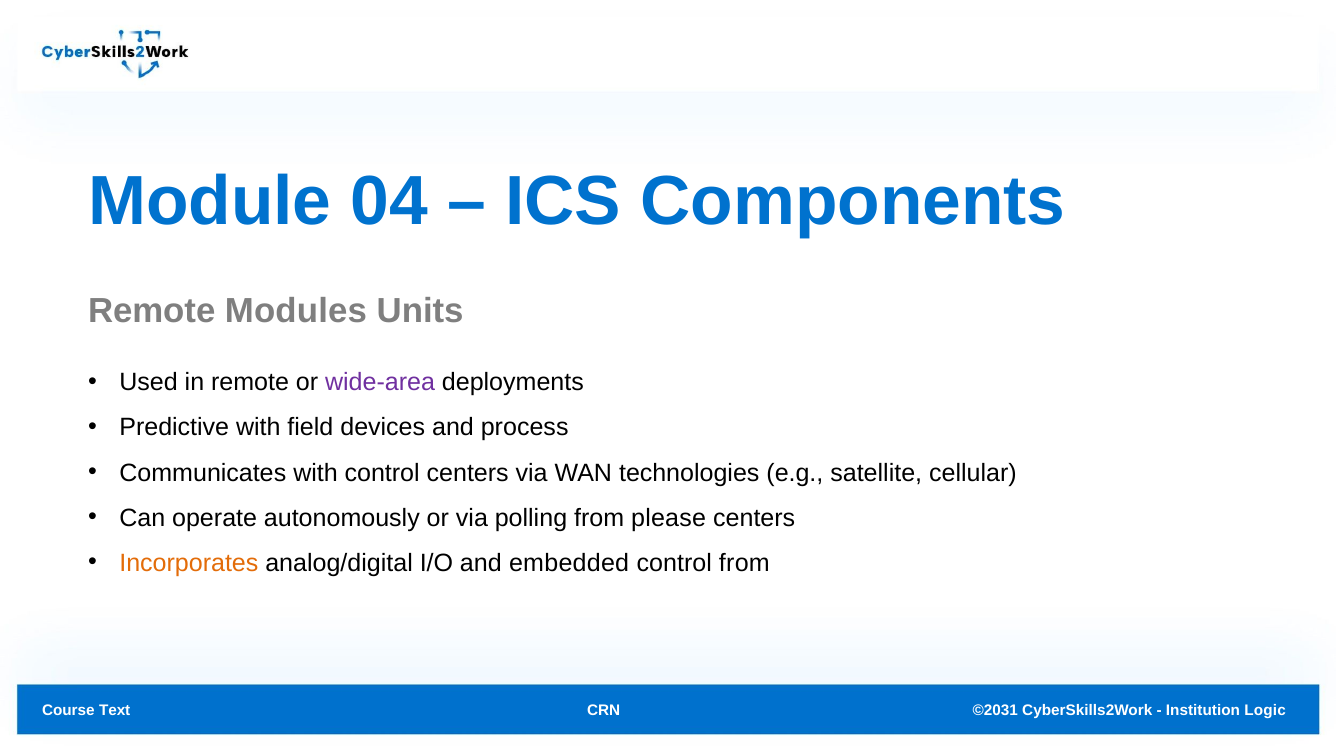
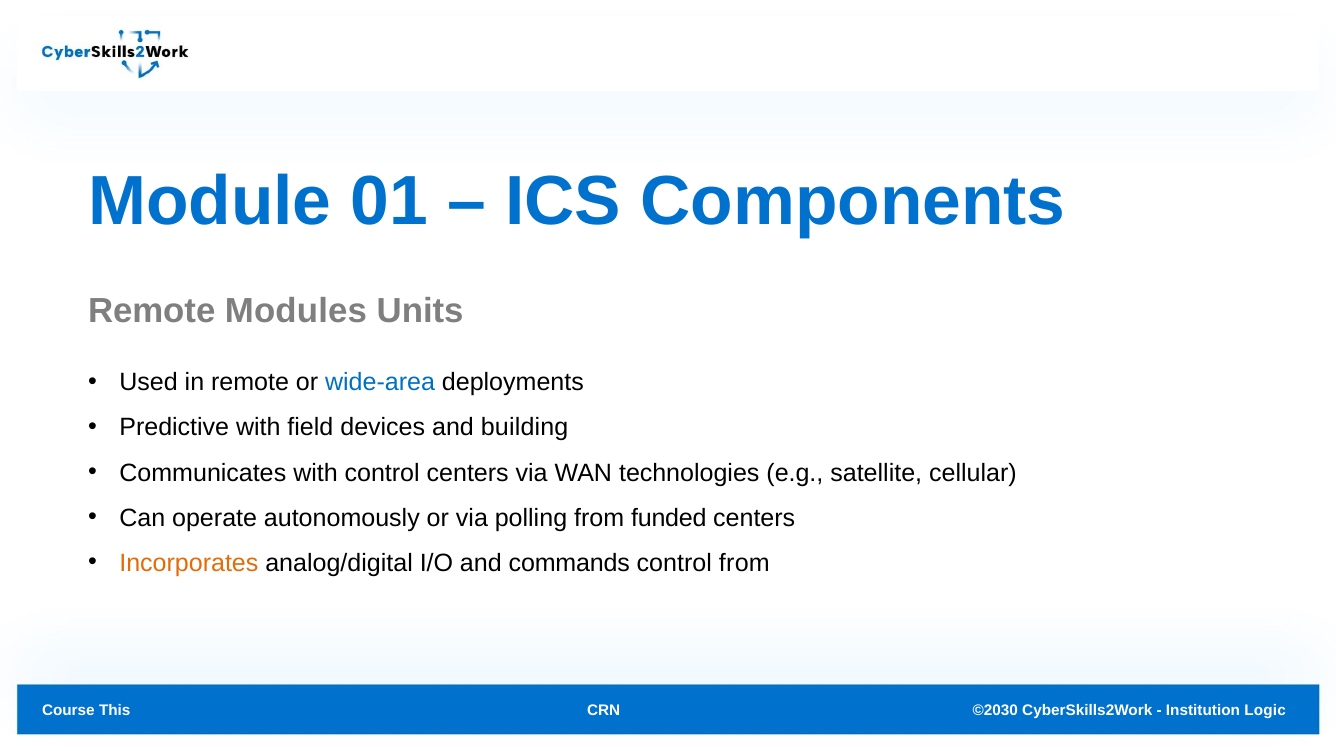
04: 04 -> 01
wide-area colour: purple -> blue
process: process -> building
please: please -> funded
embedded: embedded -> commands
Text: Text -> This
©2031: ©2031 -> ©2030
